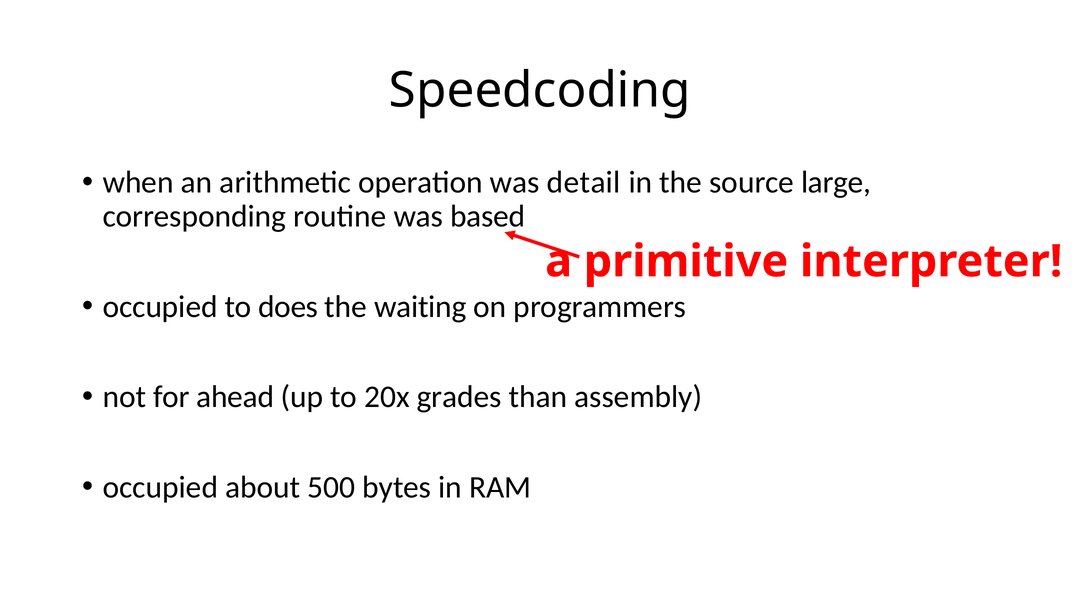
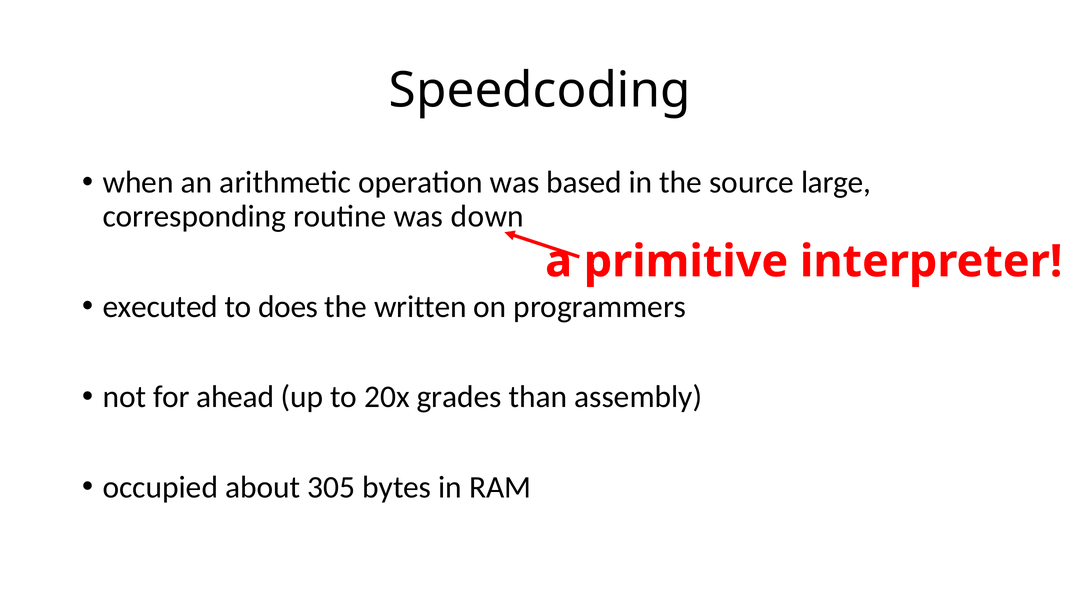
detail: detail -> based
based: based -> down
occupied at (160, 307): occupied -> executed
waiting: waiting -> written
500: 500 -> 305
